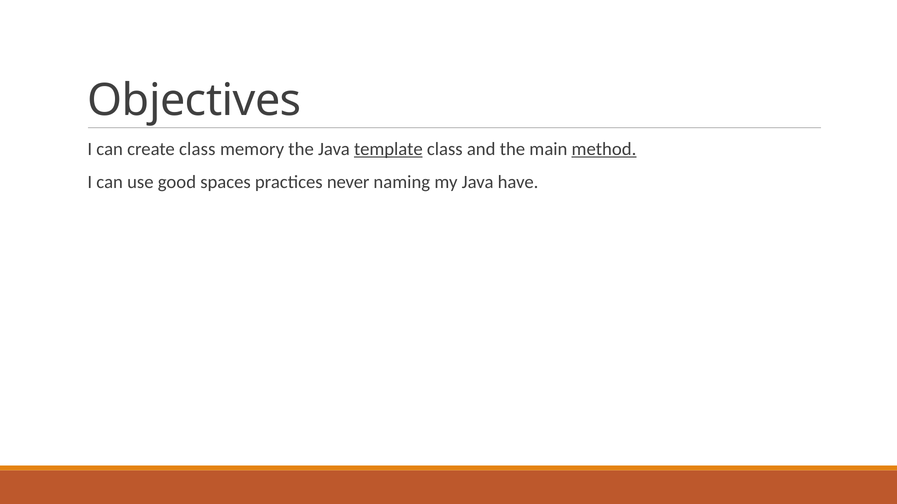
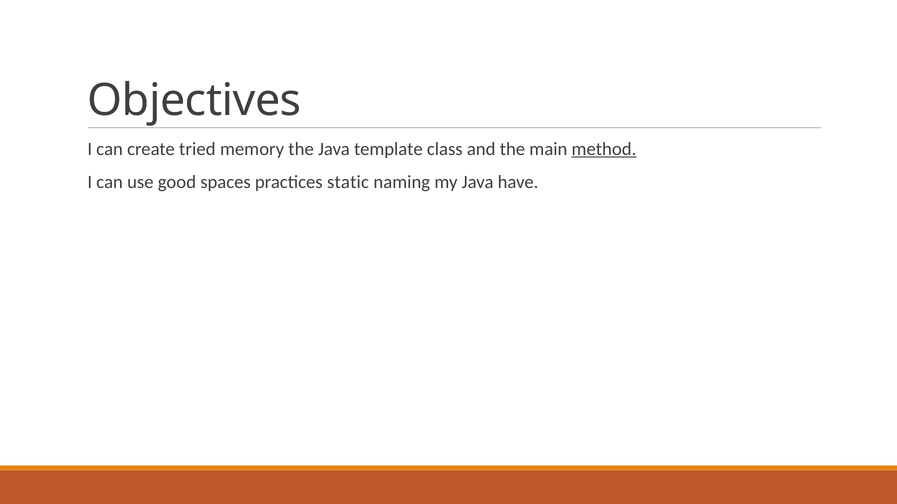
create class: class -> tried
template underline: present -> none
never: never -> static
